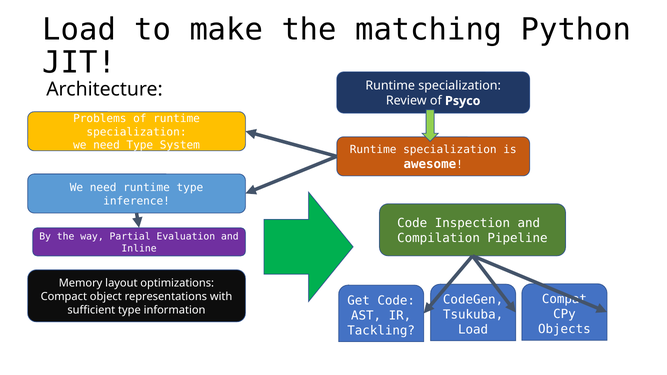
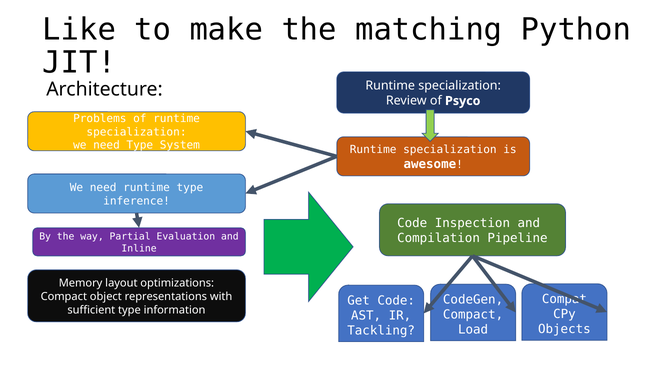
Load at (79, 30): Load -> Like
Tsukuba at (473, 315): Tsukuba -> Compact
